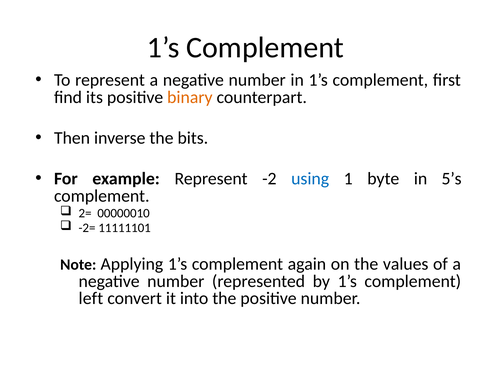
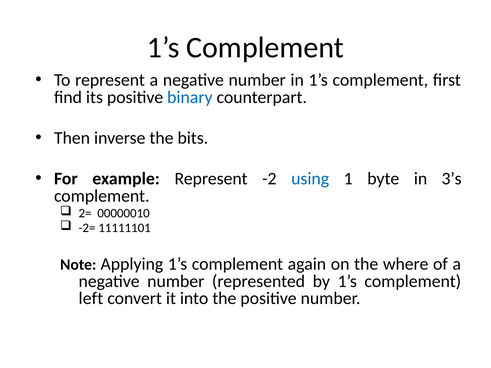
binary colour: orange -> blue
5’s: 5’s -> 3’s
values: values -> where
